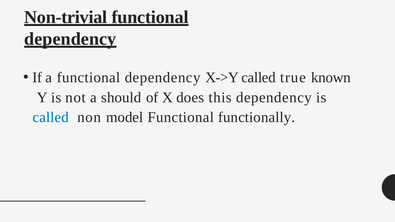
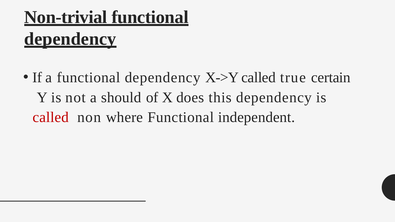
known: known -> certain
called at (51, 117) colour: blue -> red
model: model -> where
functionally: functionally -> independent
